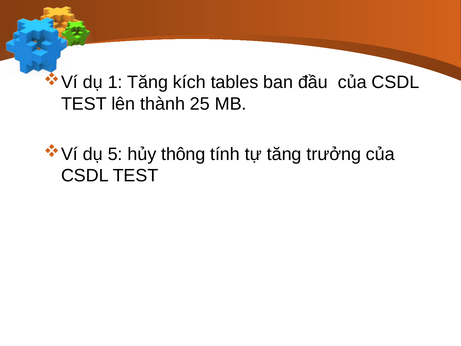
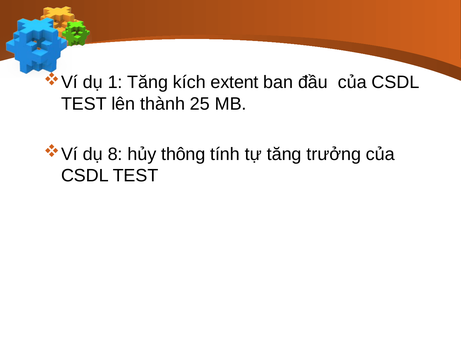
tables: tables -> extent
5: 5 -> 8
